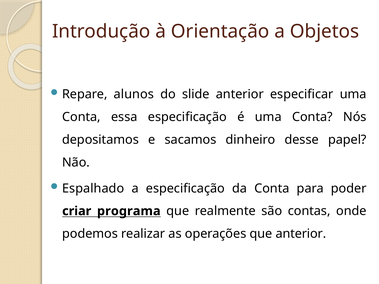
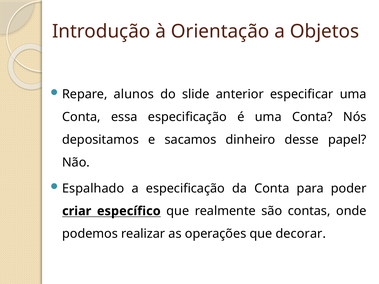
programa: programa -> específico
que anterior: anterior -> decorar
